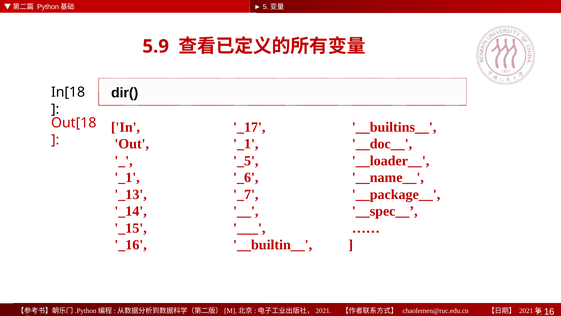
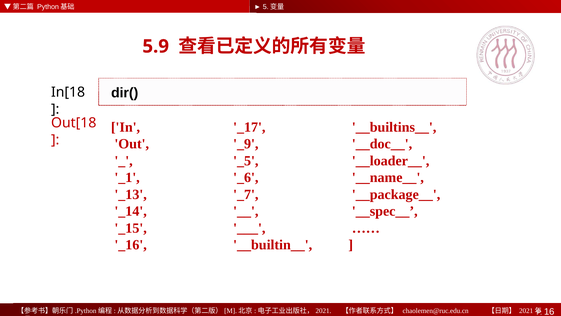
_1 at (246, 144): _1 -> _9
